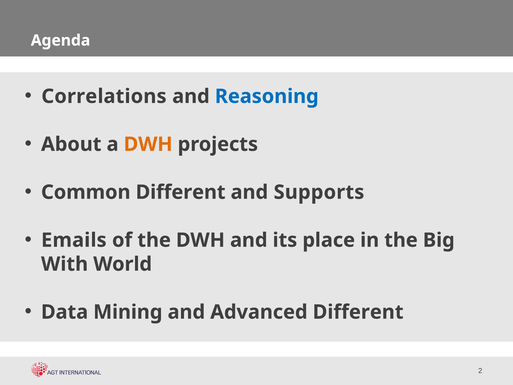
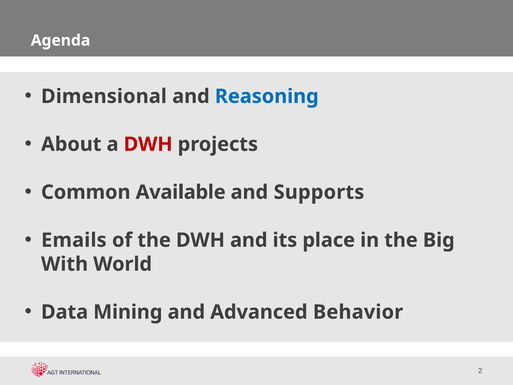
Correlations: Correlations -> Dimensional
DWH at (148, 144) colour: orange -> red
Common Different: Different -> Available
Advanced Different: Different -> Behavior
